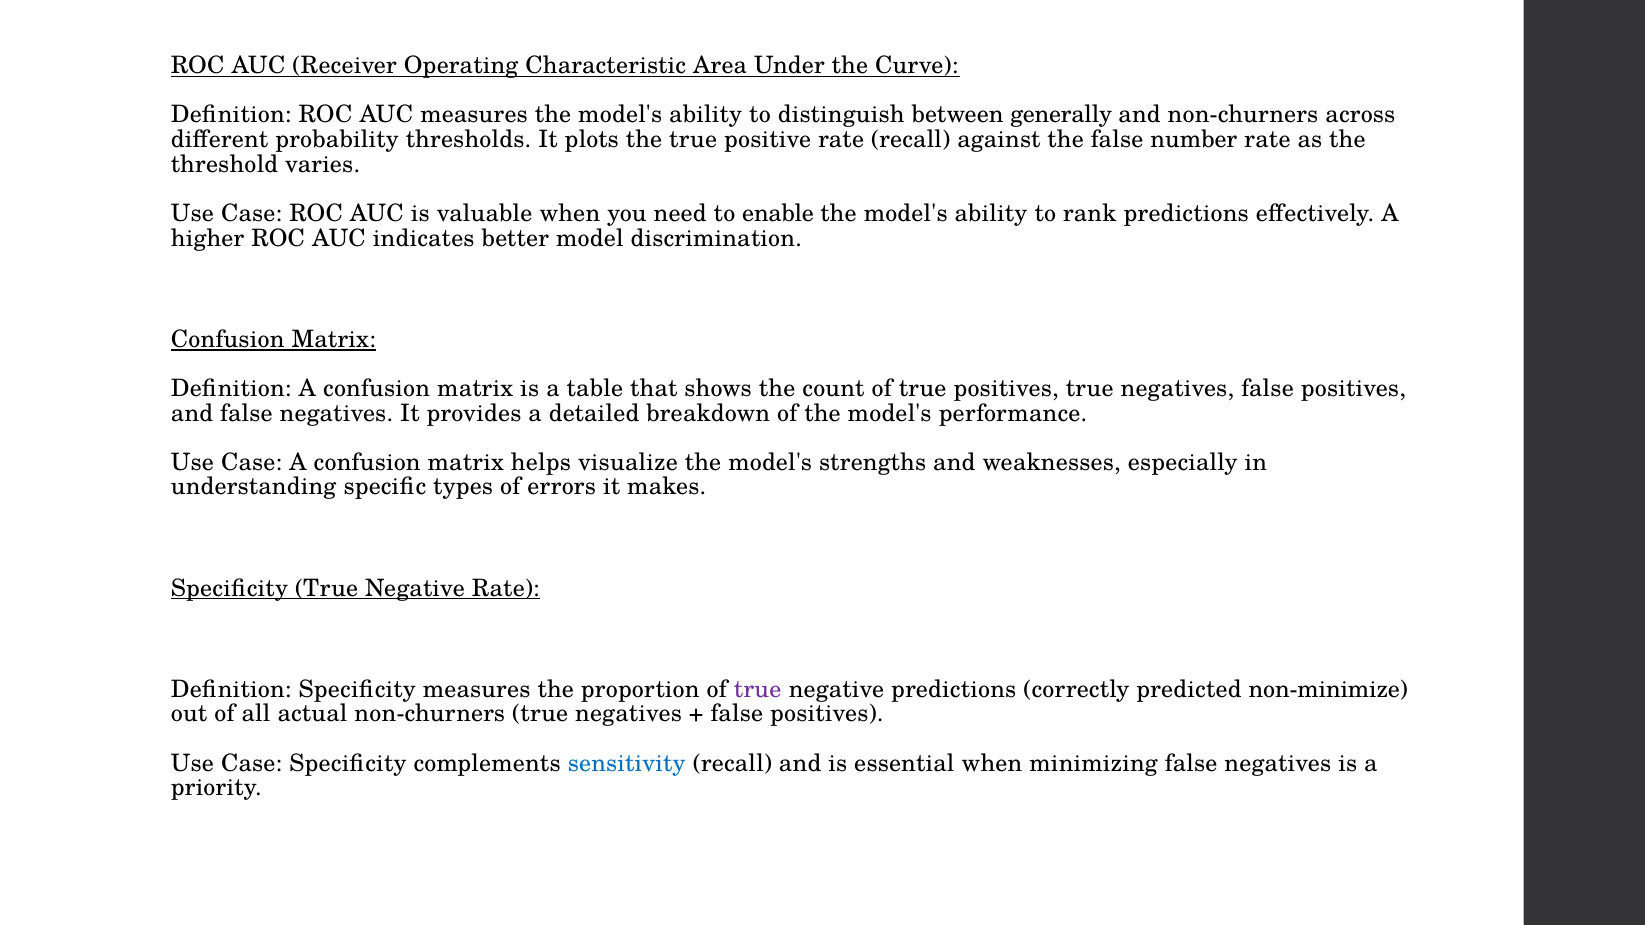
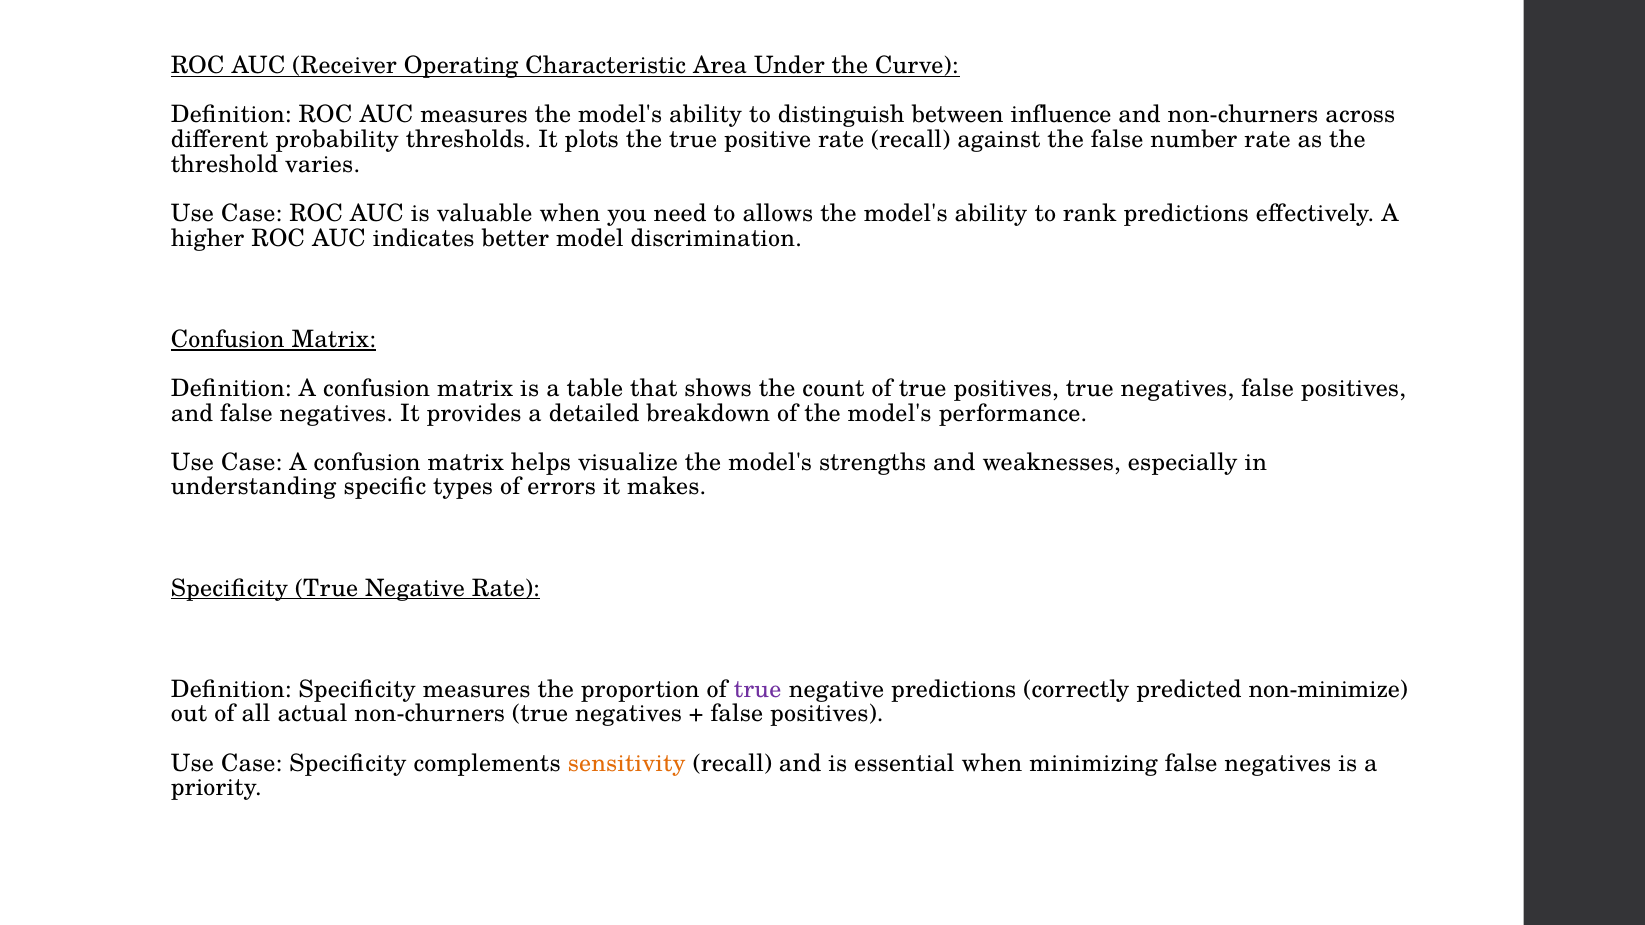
generally: generally -> influence
enable: enable -> allows
sensitivity colour: blue -> orange
